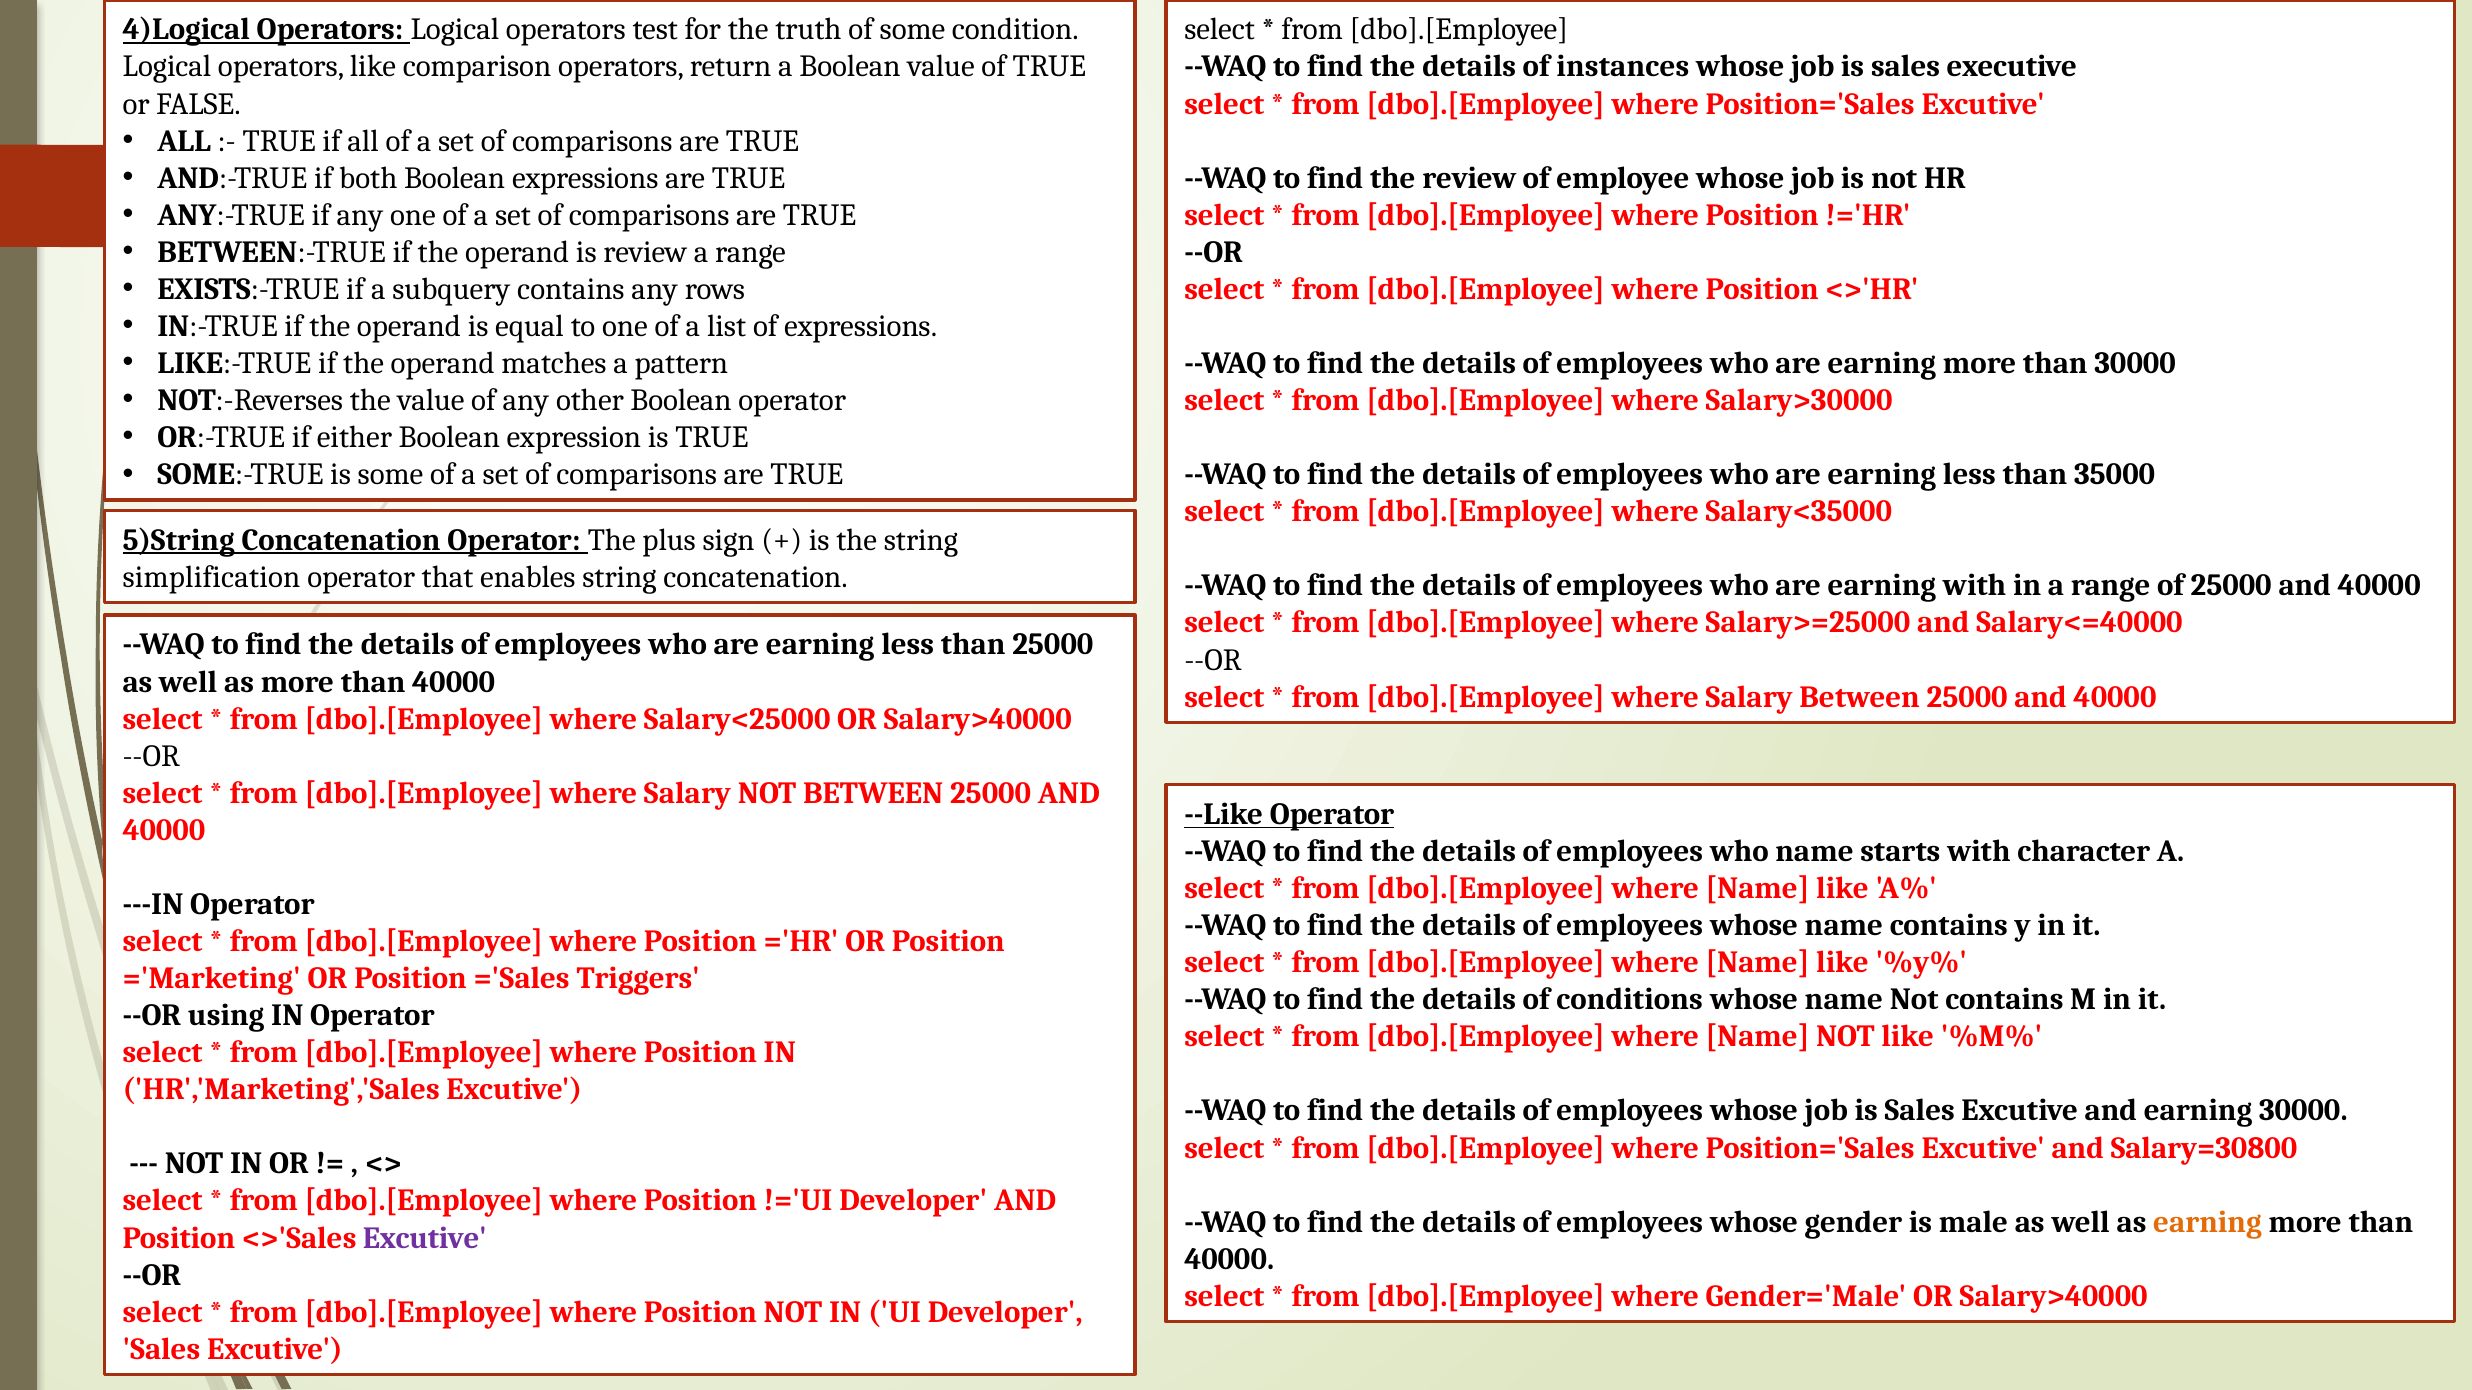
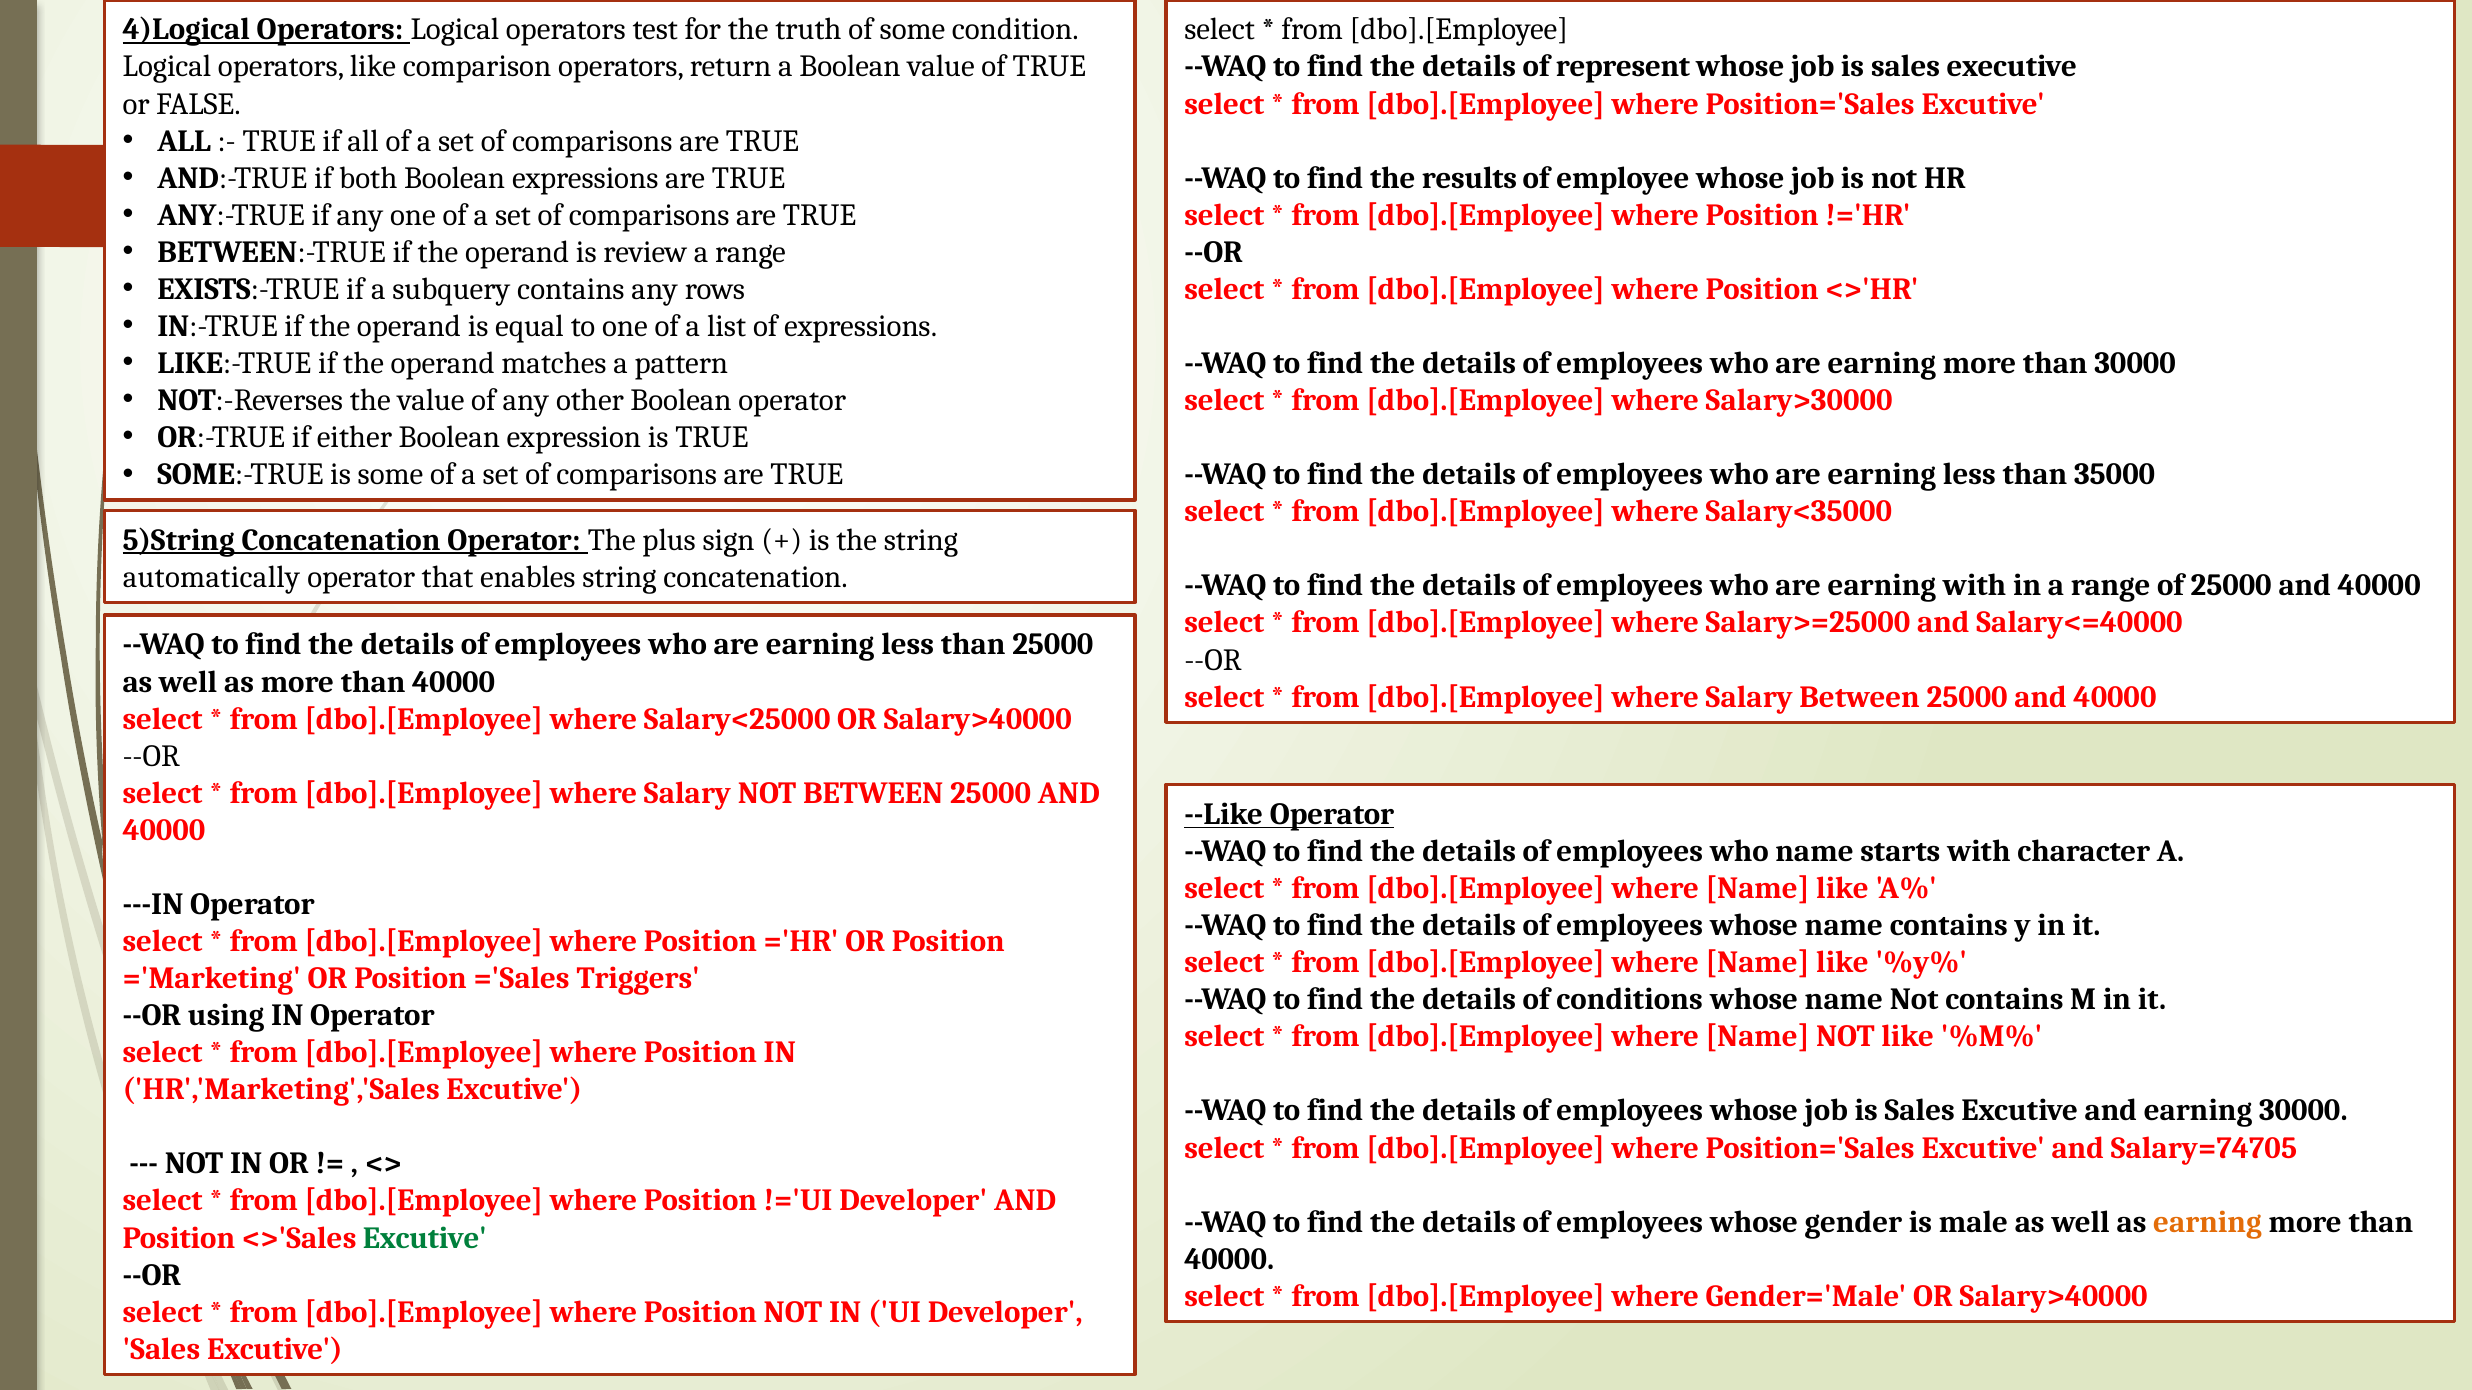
instances: instances -> represent
the review: review -> results
simplification: simplification -> automatically
Salary=30800: Salary=30800 -> Salary=74705
Excutive at (425, 1238) colour: purple -> green
